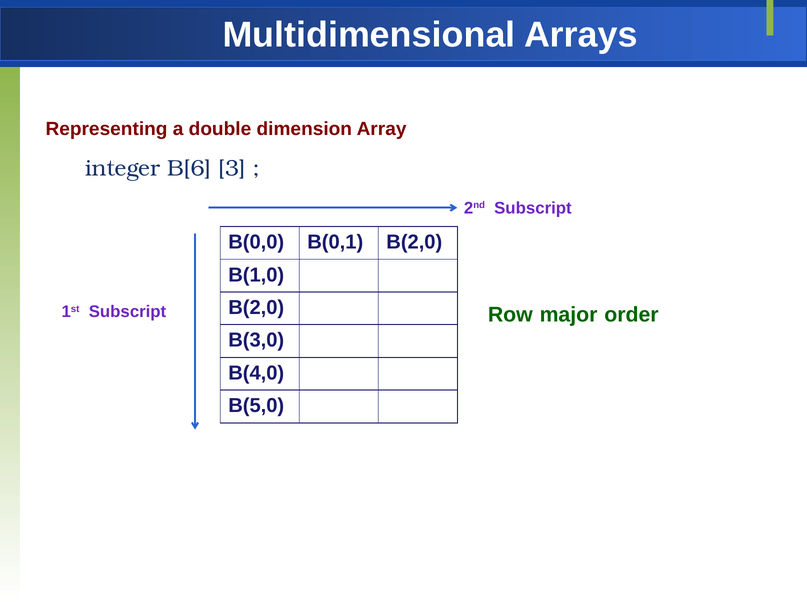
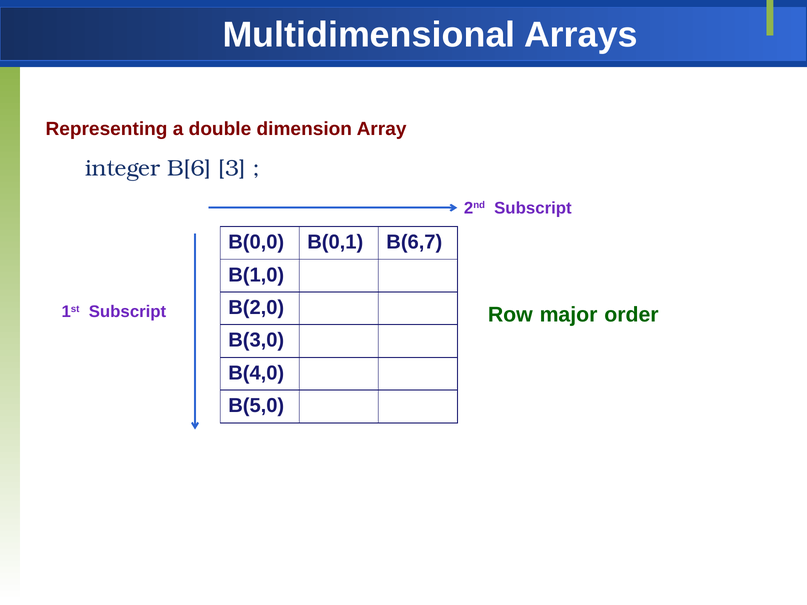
B(0,1 B(2,0: B(2,0 -> B(6,7
